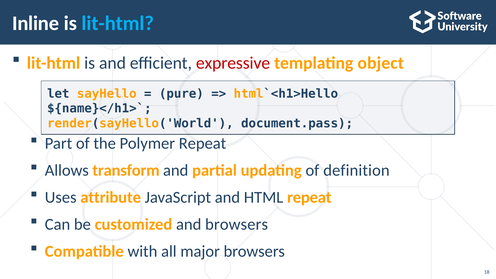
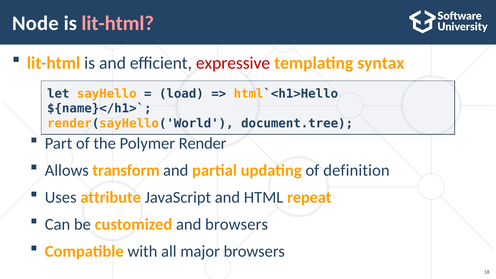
Inline: Inline -> Node
lit-html at (118, 23) colour: light blue -> pink
object: object -> syntax
pure: pure -> load
document.pass: document.pass -> document.tree
Polymer Repeat: Repeat -> Render
